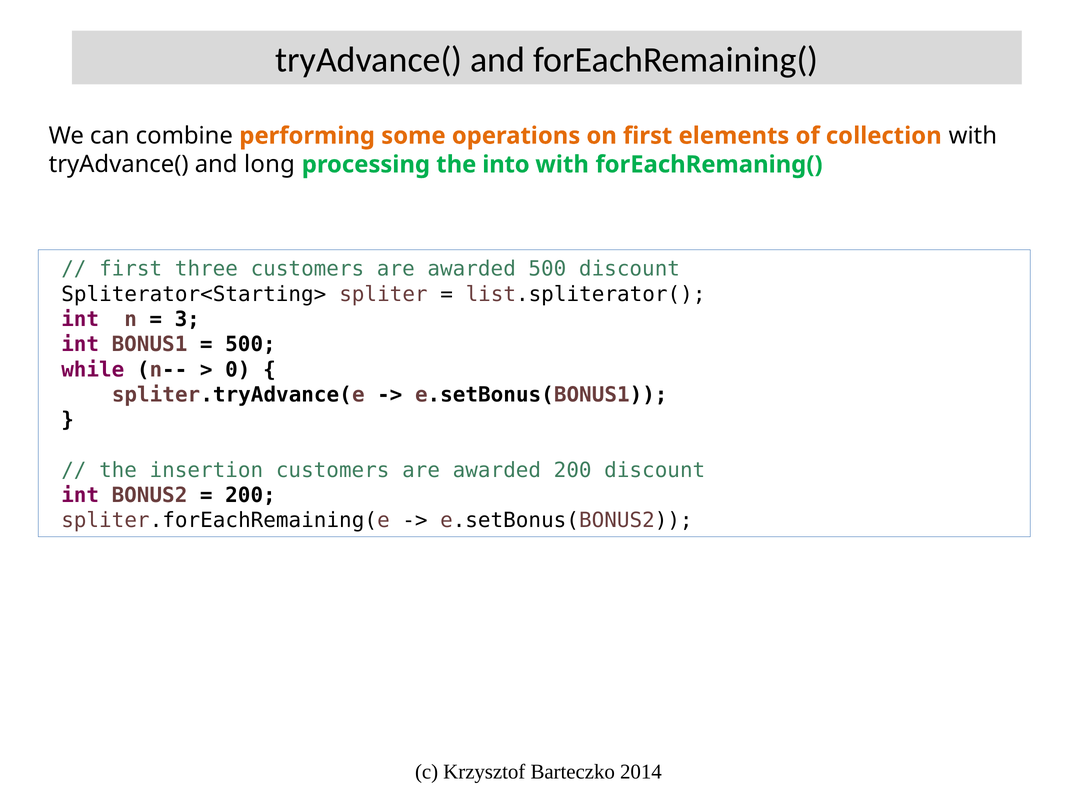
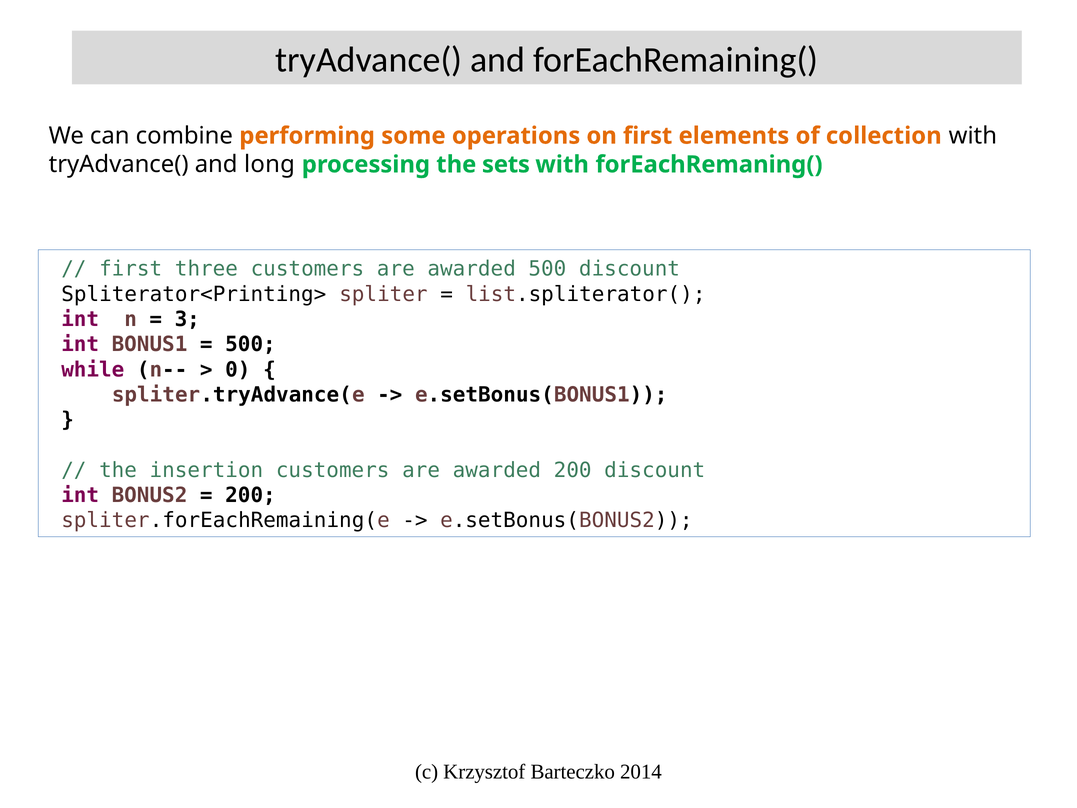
into: into -> sets
Spliterator<Starting>: Spliterator<Starting> -> Spliterator<Printing>
